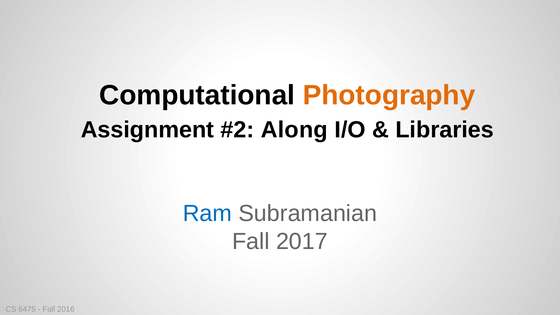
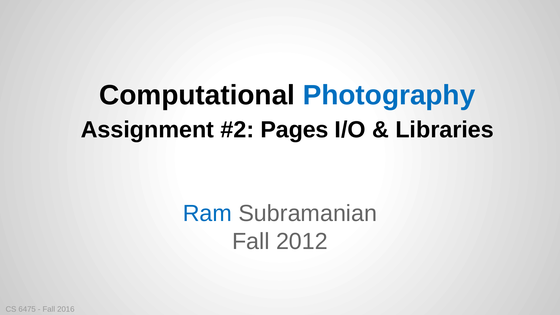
Photography colour: orange -> blue
Along: Along -> Pages
2017: 2017 -> 2012
